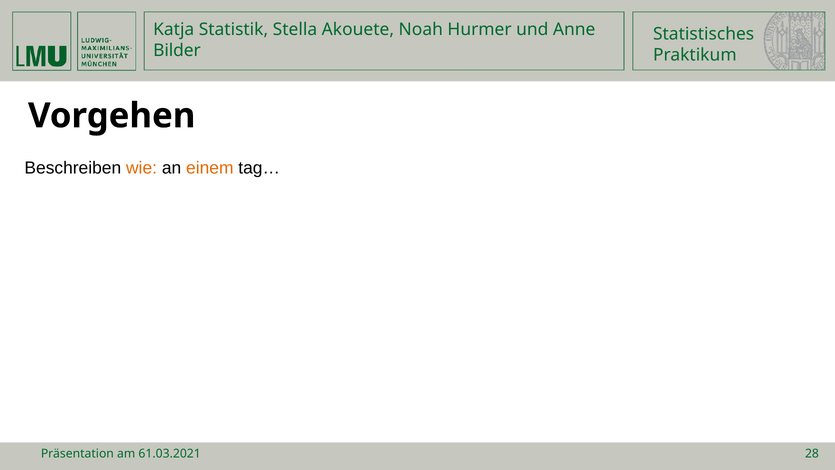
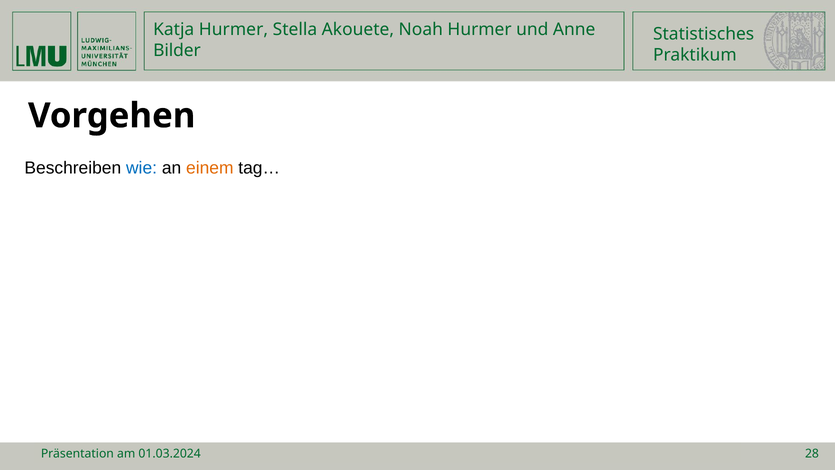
Katja Statistik: Statistik -> Hurmer
wie colour: orange -> blue
61.03.2021: 61.03.2021 -> 01.03.2024
